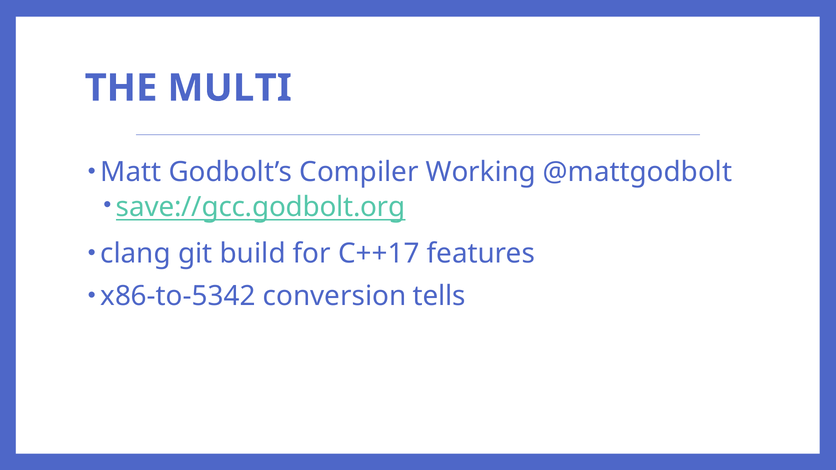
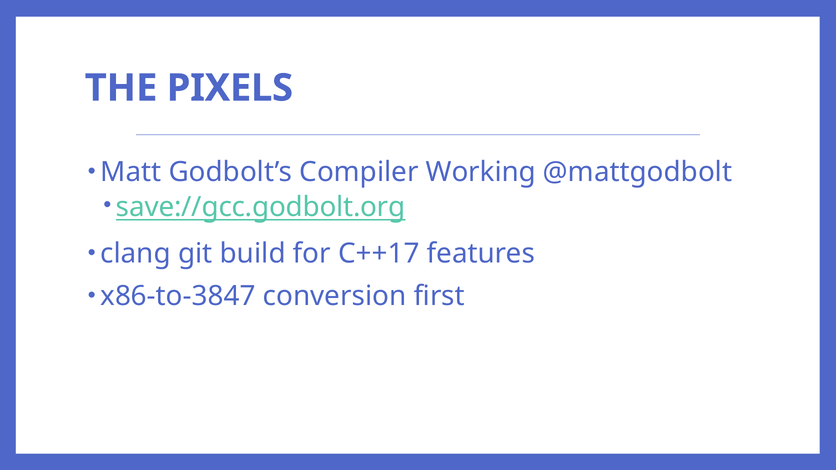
MULTI: MULTI -> PIXELS
x86-to-5342: x86-to-5342 -> x86-to-3847
tells: tells -> first
